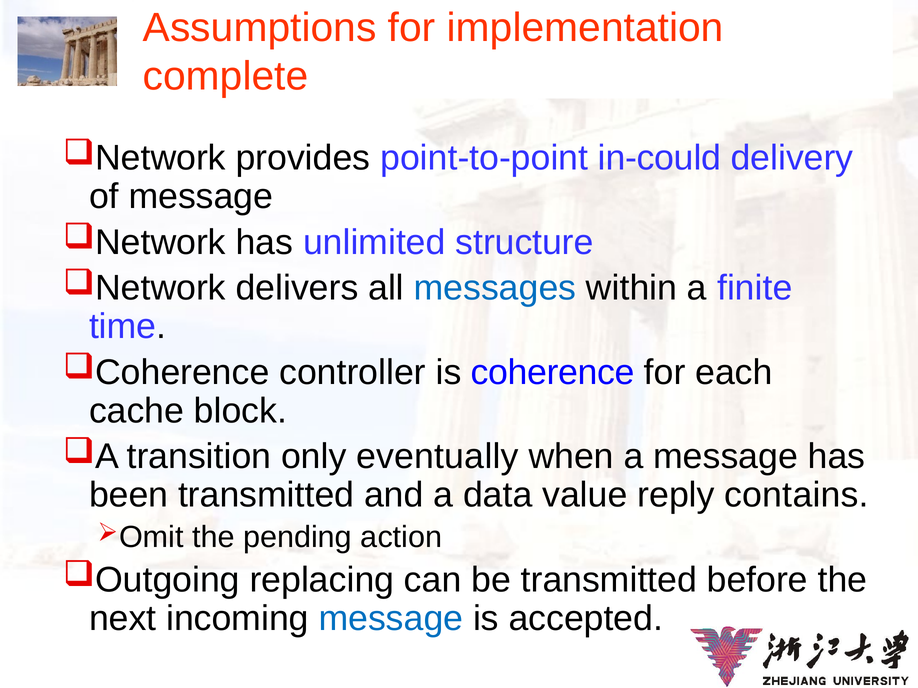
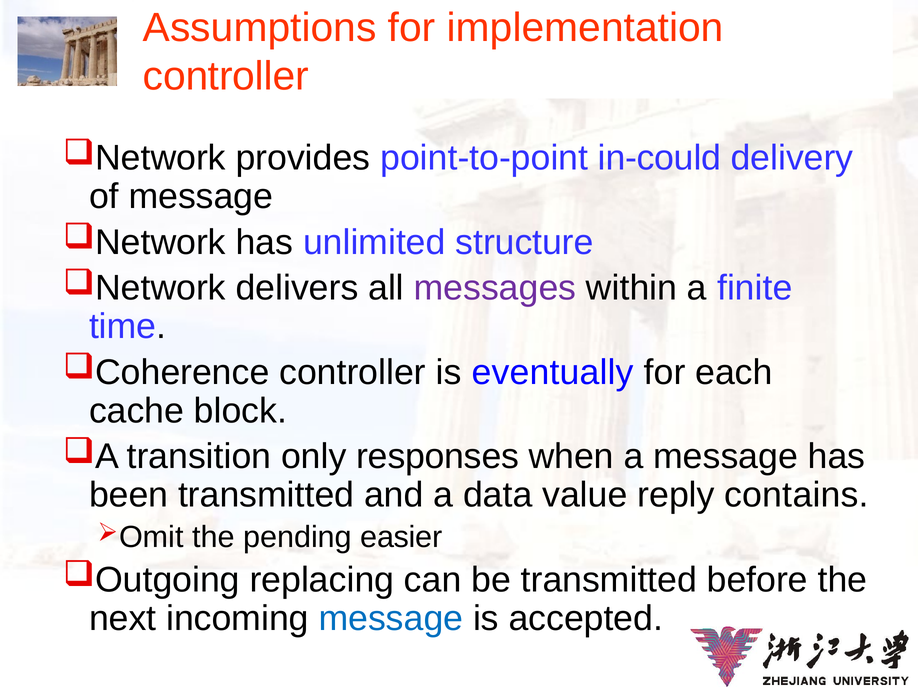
complete at (226, 77): complete -> controller
messages colour: blue -> purple
coherence: coherence -> eventually
eventually: eventually -> responses
action: action -> easier
